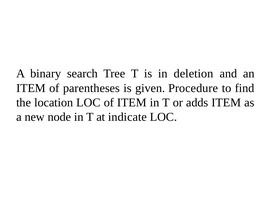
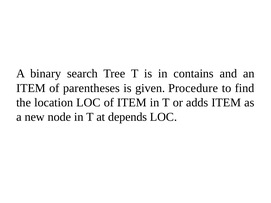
deletion: deletion -> contains
indicate: indicate -> depends
